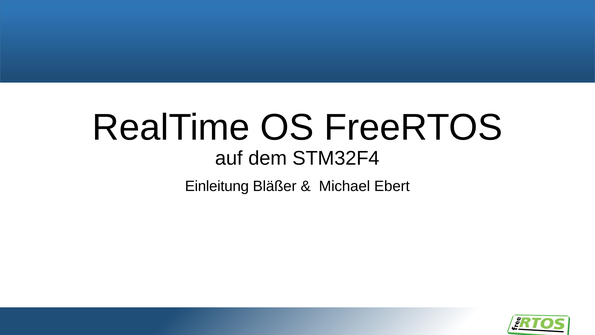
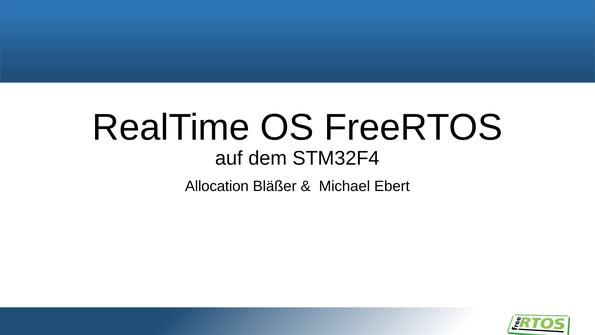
Einleitung: Einleitung -> Allocation
